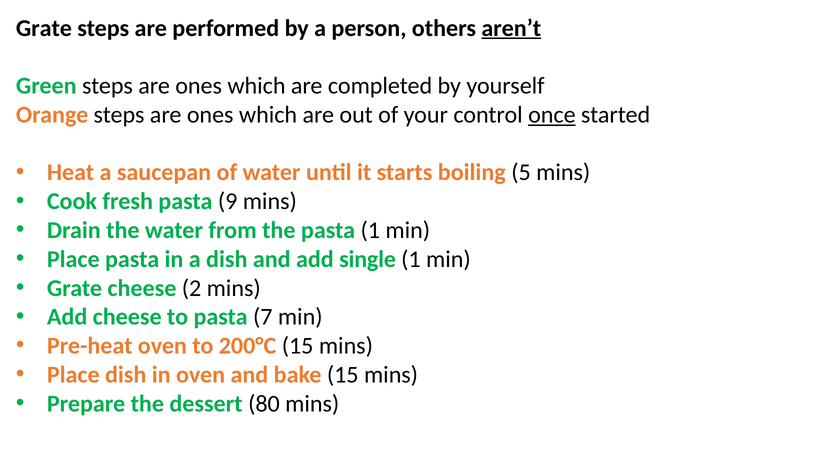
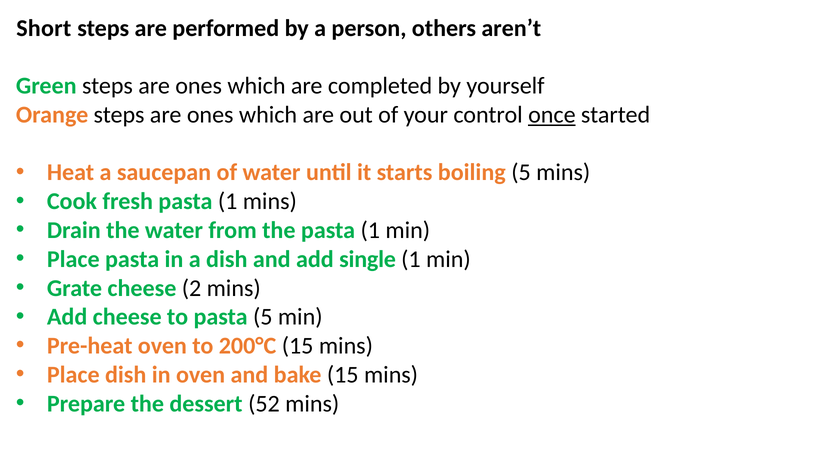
Grate at (44, 28): Grate -> Short
aren’t underline: present -> none
fresh pasta 9: 9 -> 1
pasta 7: 7 -> 5
80: 80 -> 52
